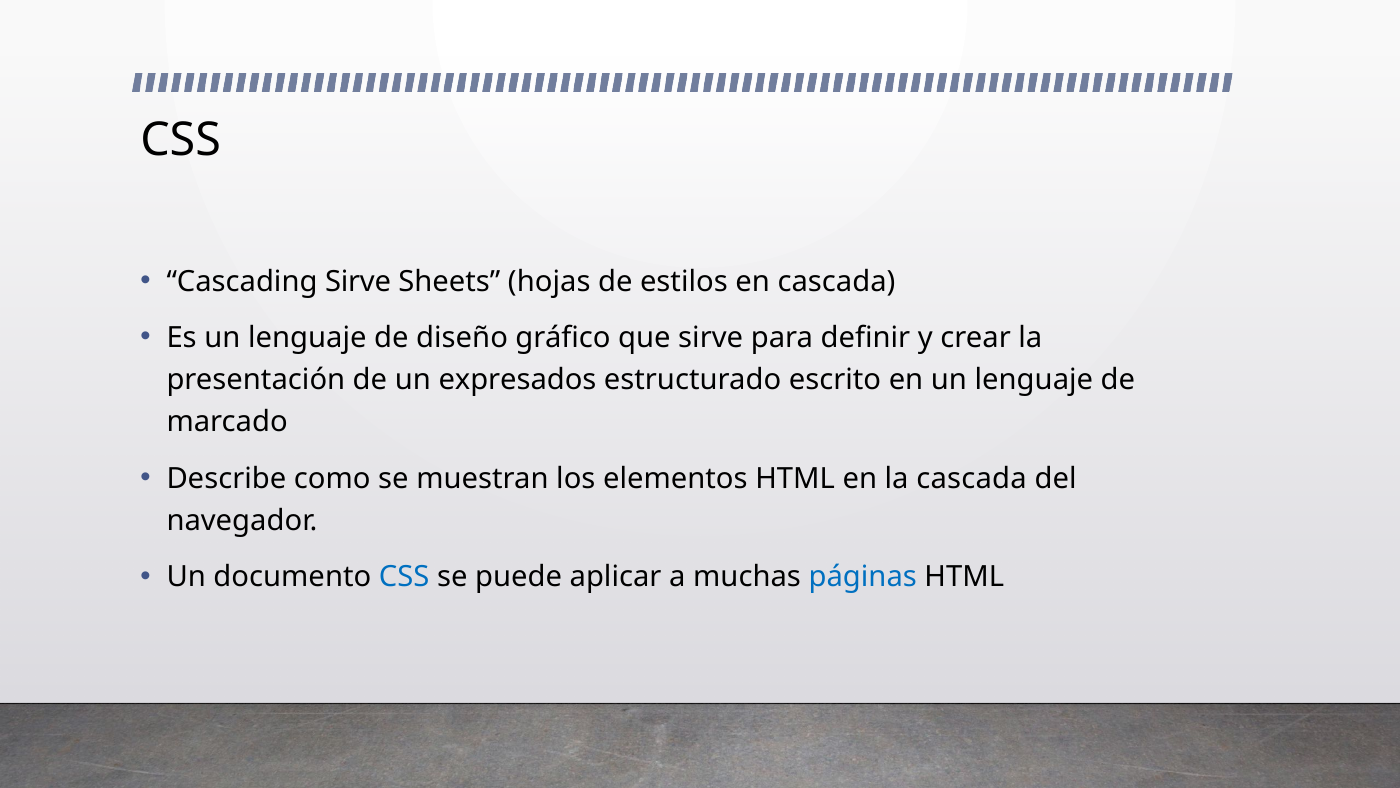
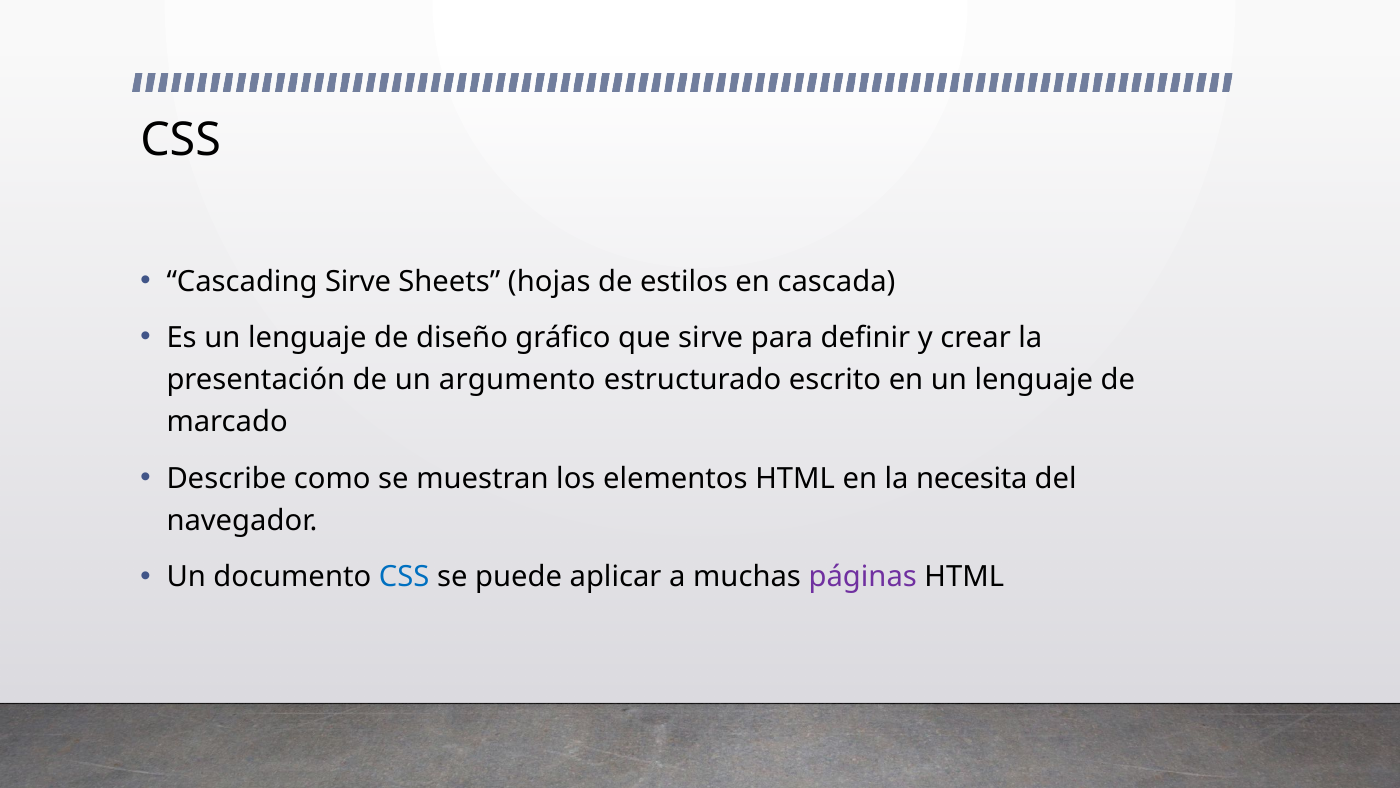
expresados: expresados -> argumento
la cascada: cascada -> necesita
páginas colour: blue -> purple
